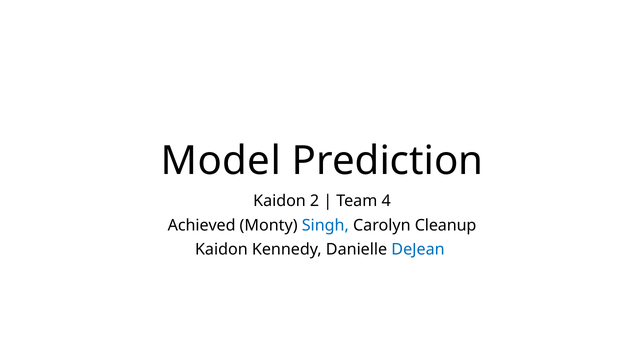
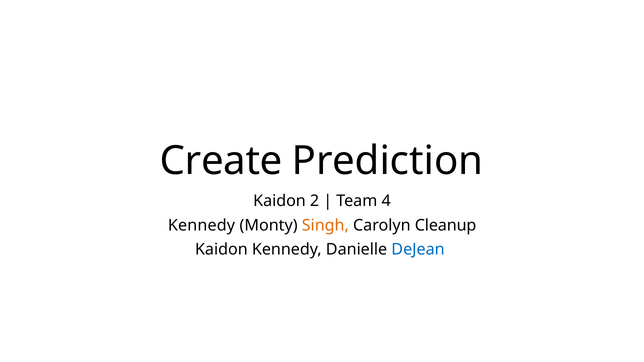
Model: Model -> Create
Achieved at (202, 225): Achieved -> Kennedy
Singh colour: blue -> orange
